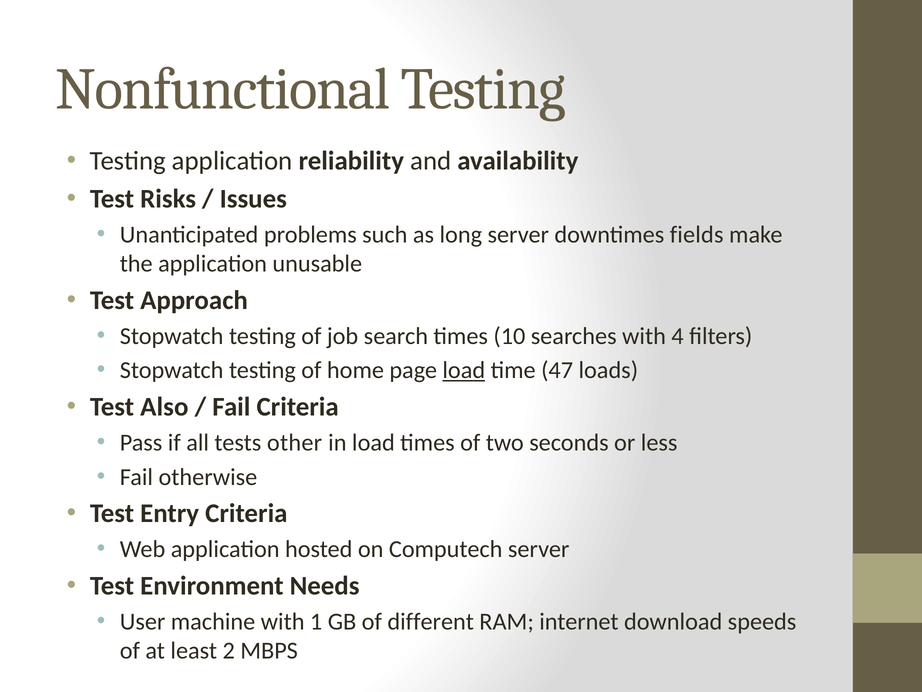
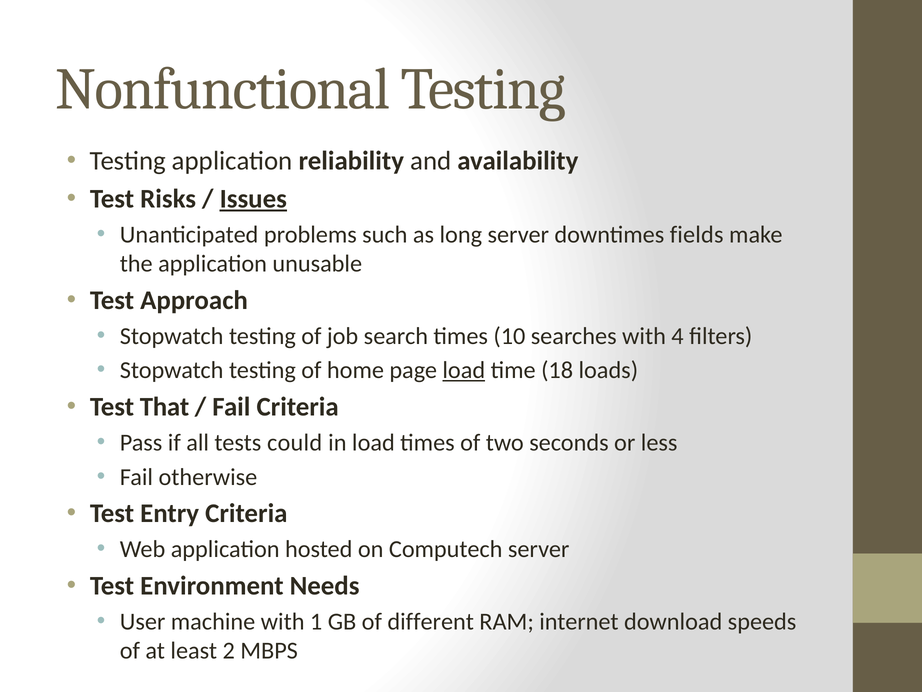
Issues underline: none -> present
47: 47 -> 18
Also: Also -> That
other: other -> could
